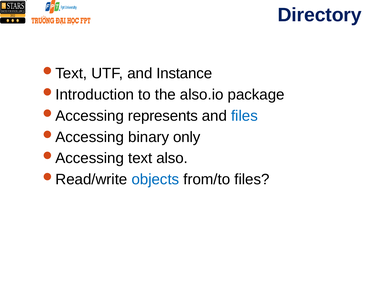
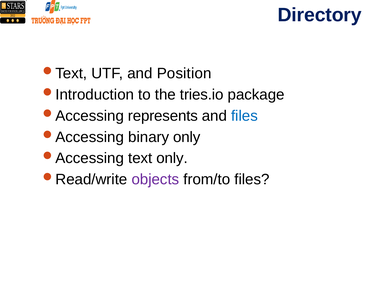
Instance: Instance -> Position
also.io: also.io -> tries.io
text also: also -> only
objects colour: blue -> purple
